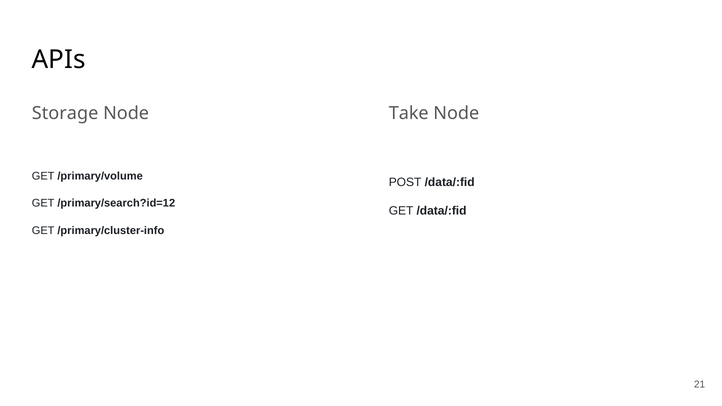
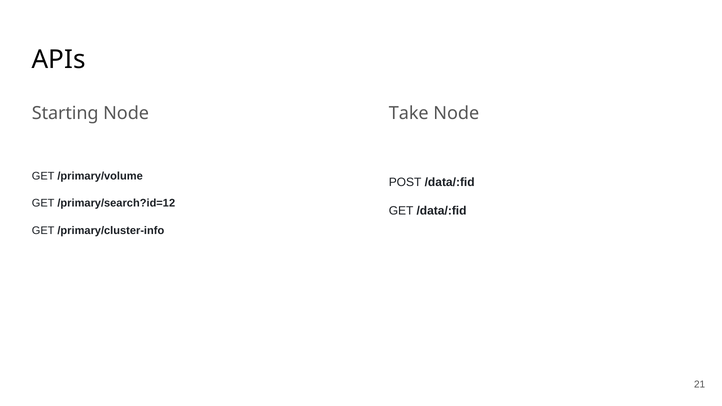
Storage: Storage -> Starting
